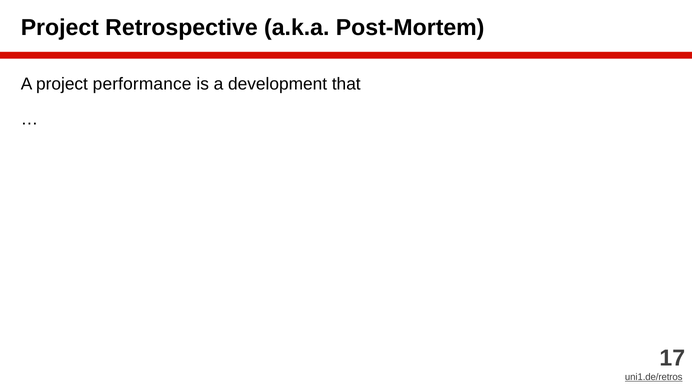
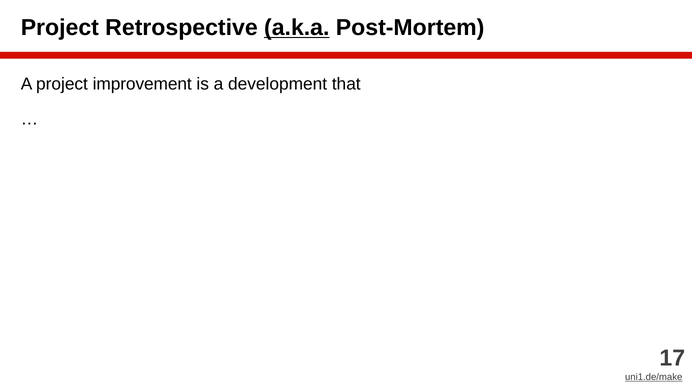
a.k.a underline: none -> present
performance: performance -> improvement
uni1.de/retros: uni1.de/retros -> uni1.de/make
